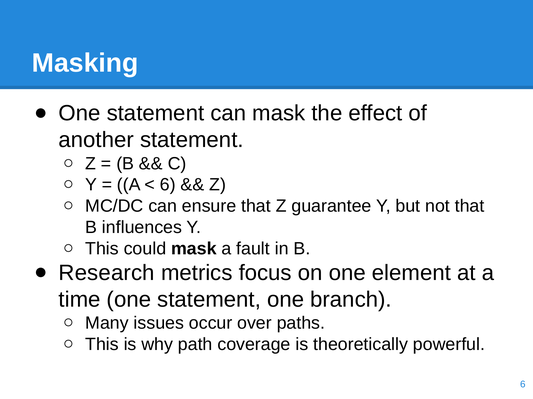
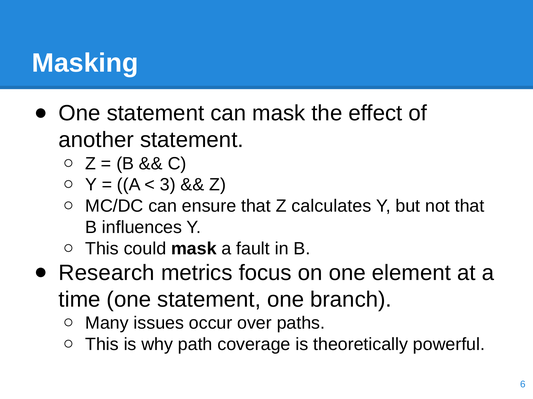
6 at (168, 185): 6 -> 3
guarantee: guarantee -> calculates
